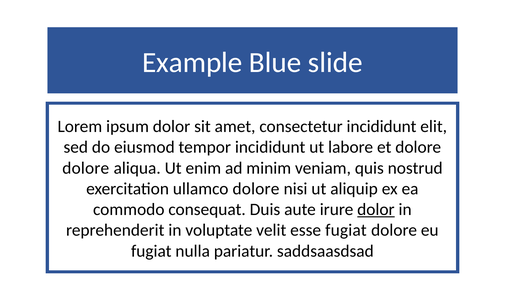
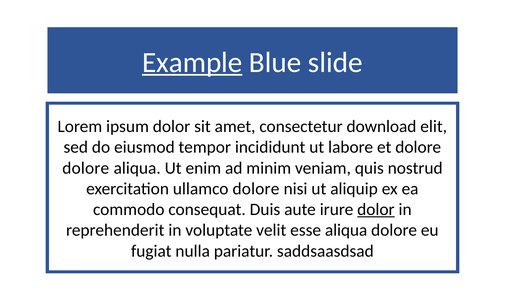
Example underline: none -> present
consectetur incididunt: incididunt -> download
esse fugiat: fugiat -> aliqua
